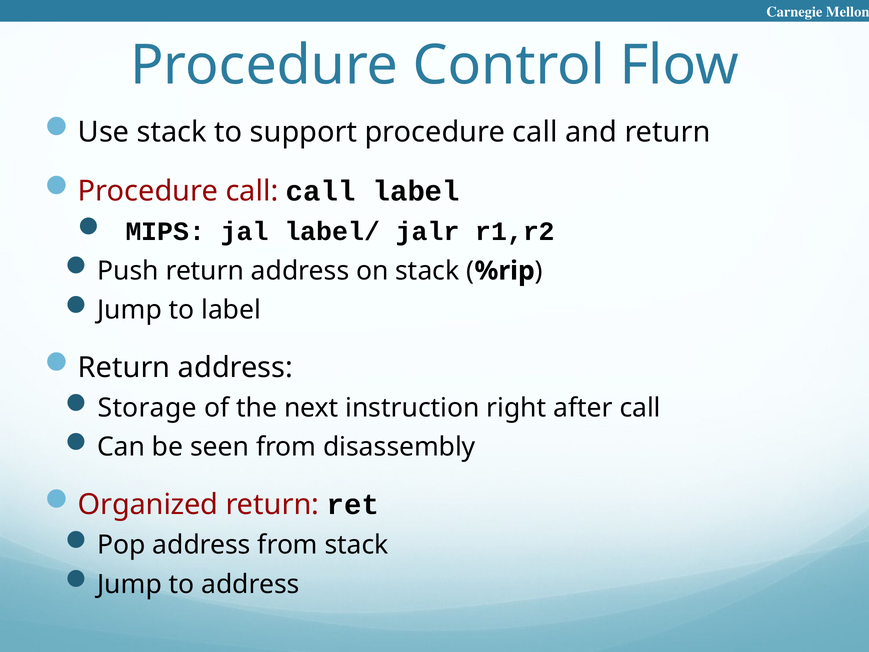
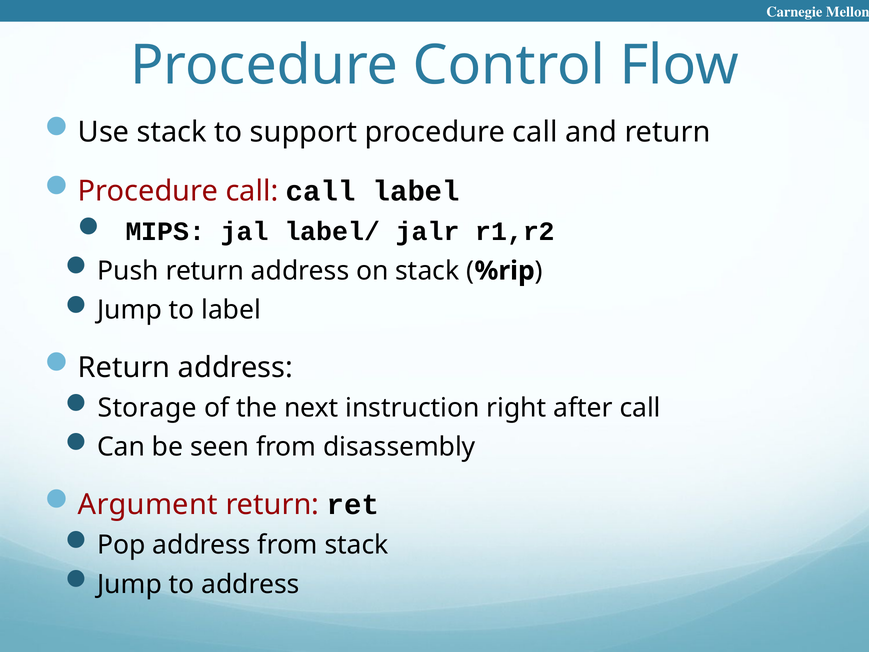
Organized: Organized -> Argument
